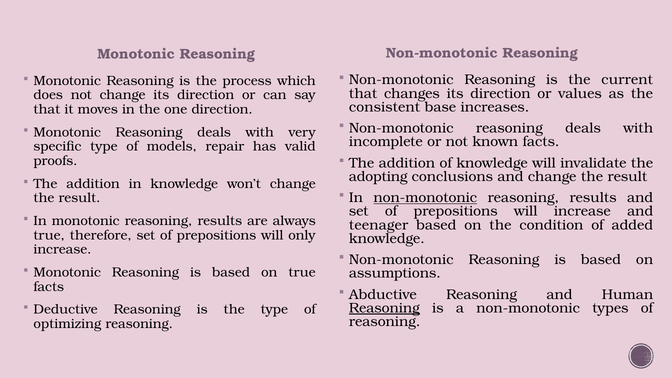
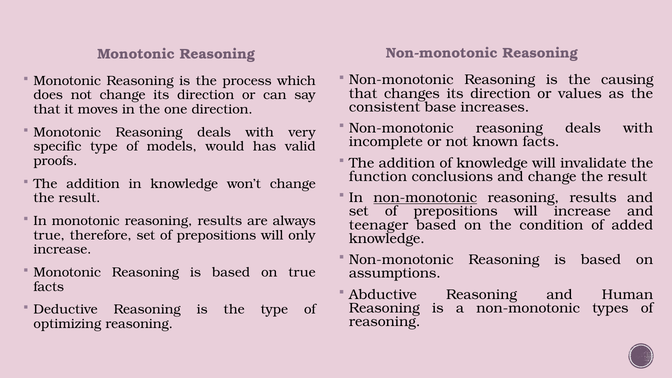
current: current -> causing
repair: repair -> would
adopting: adopting -> function
Reasoning at (384, 308) underline: present -> none
